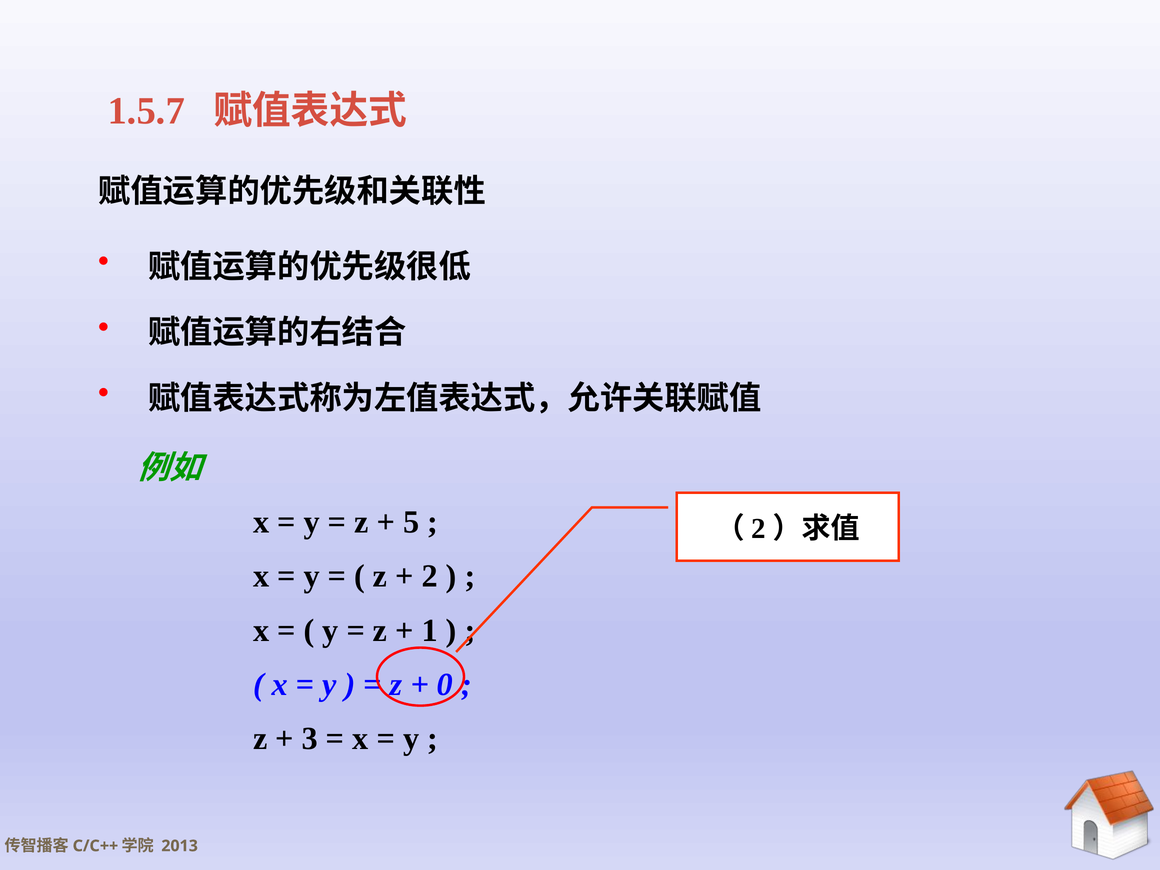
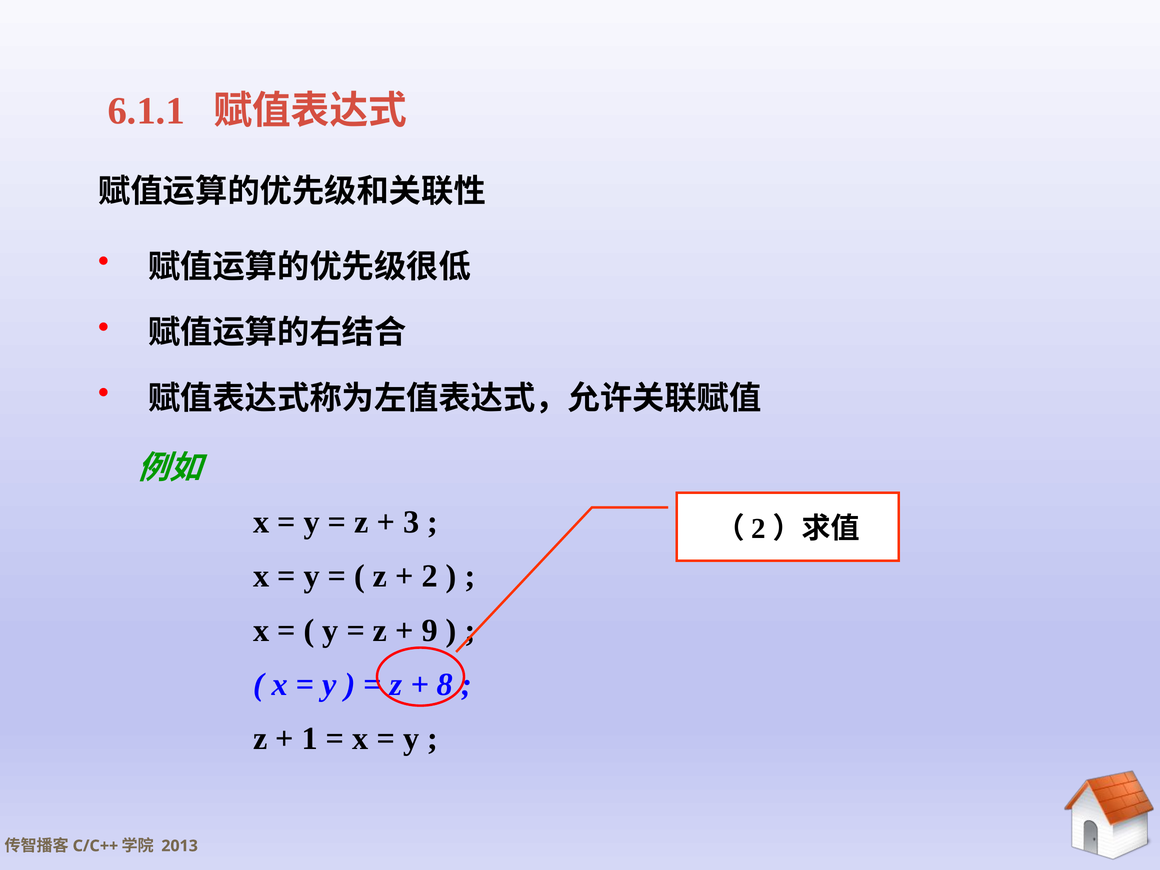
1.5.7: 1.5.7 -> 6.1.1
5: 5 -> 3
1: 1 -> 9
0: 0 -> 8
3: 3 -> 1
